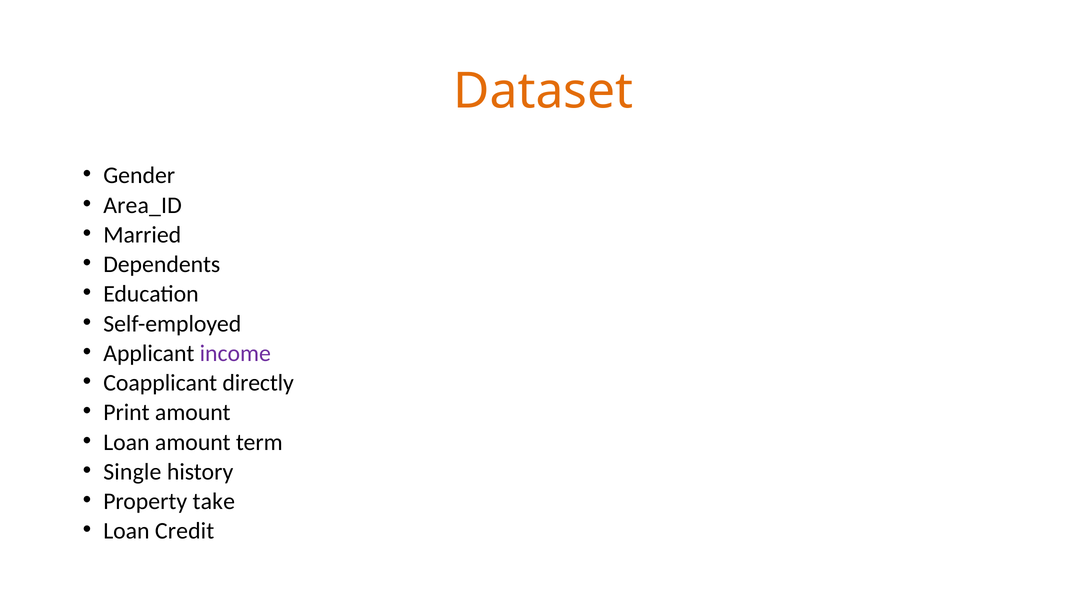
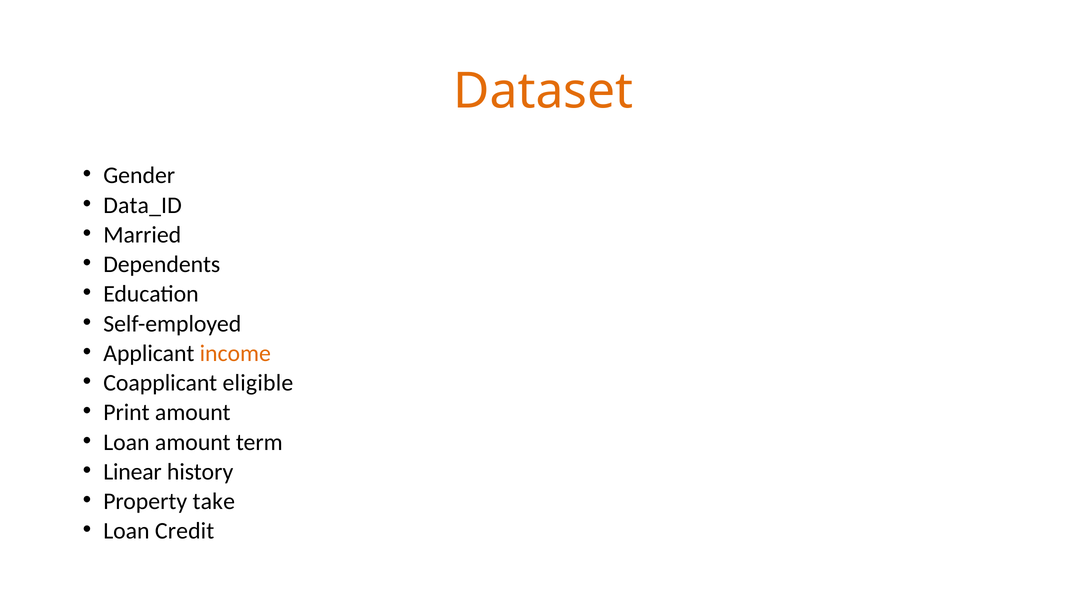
Area_ID: Area_ID -> Data_ID
income colour: purple -> orange
directly: directly -> eligible
Single: Single -> Linear
